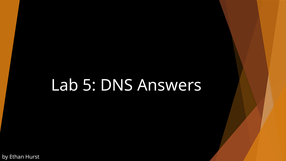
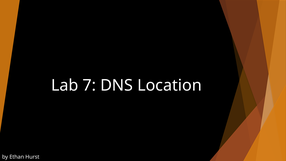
5: 5 -> 7
Answers: Answers -> Location
